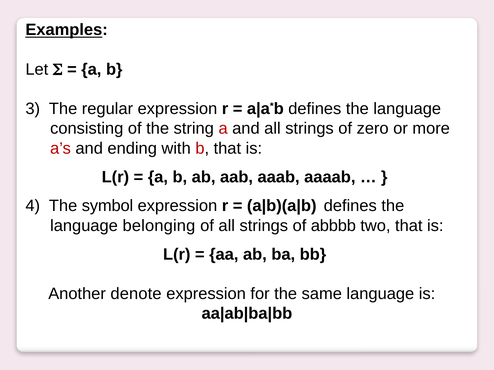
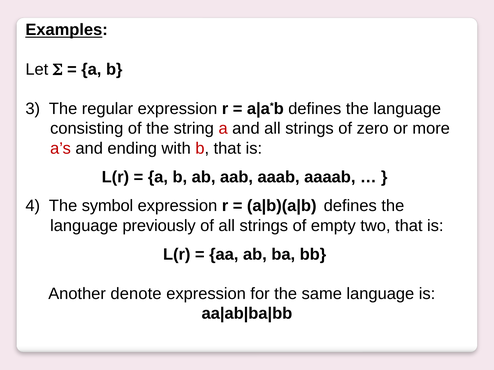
belonging: belonging -> previously
abbbb: abbbb -> empty
